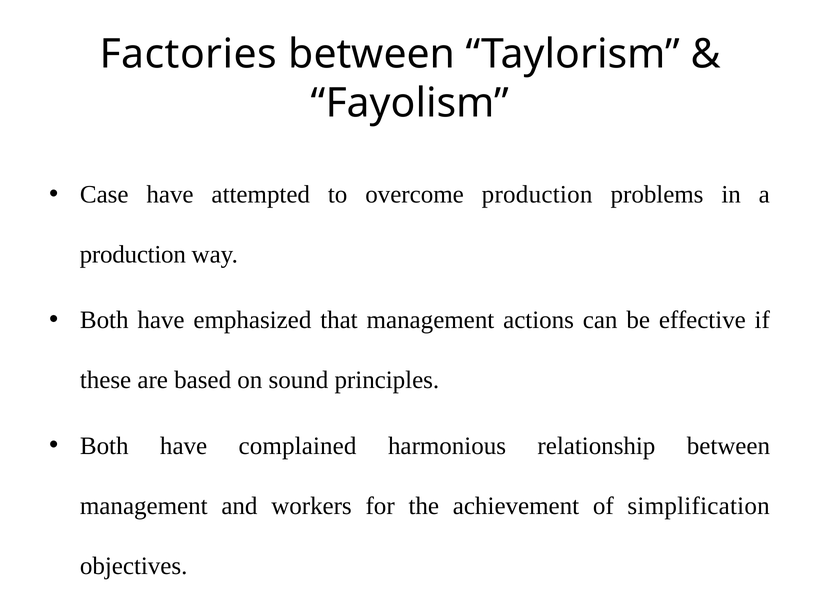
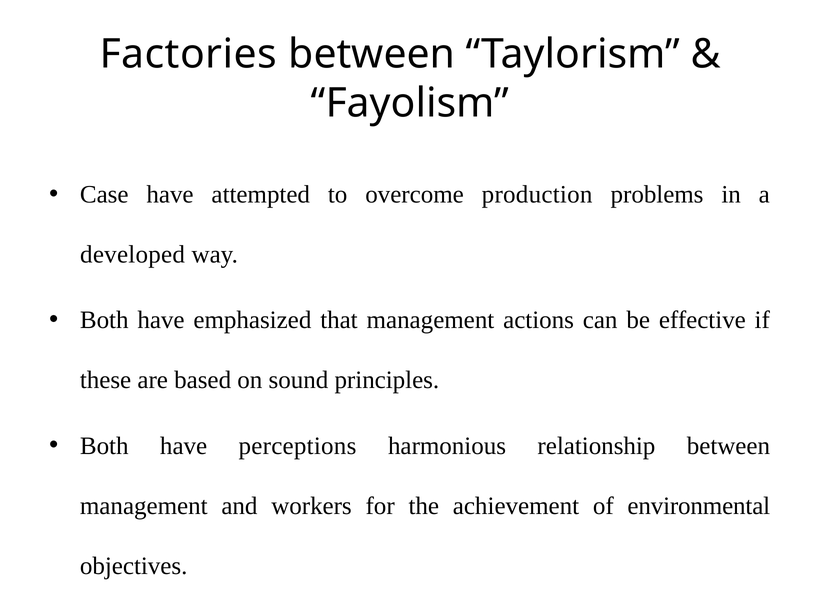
production at (133, 255): production -> developed
complained: complained -> perceptions
simplification: simplification -> environmental
